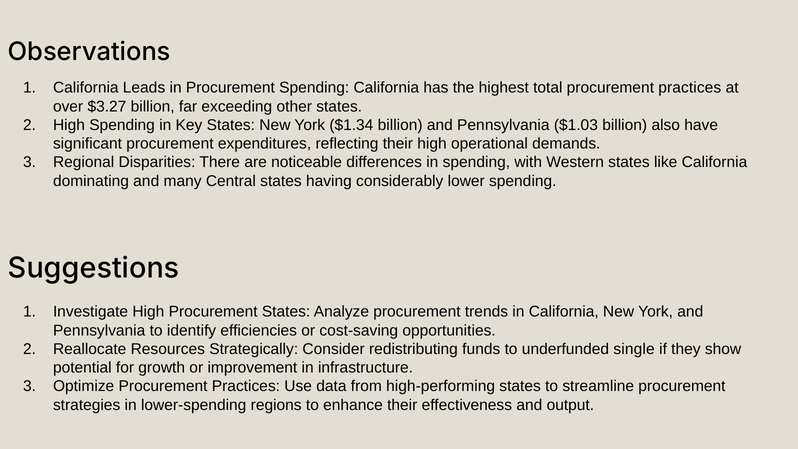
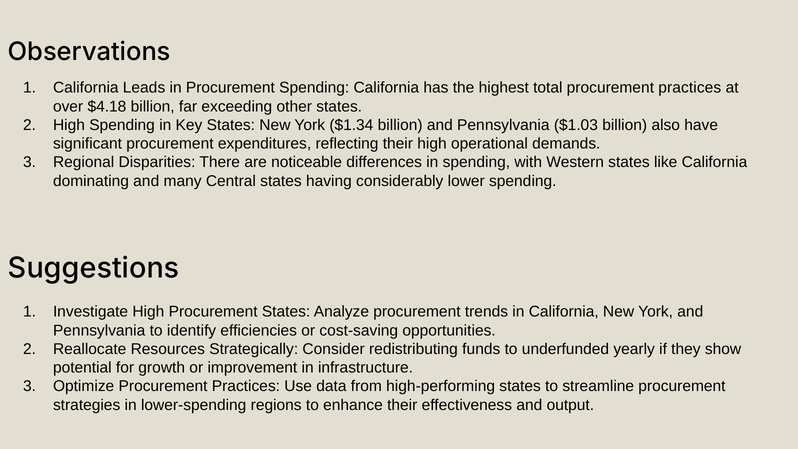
$3.27: $3.27 -> $4.18
single: single -> yearly
